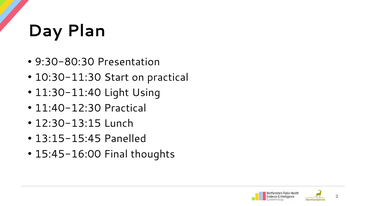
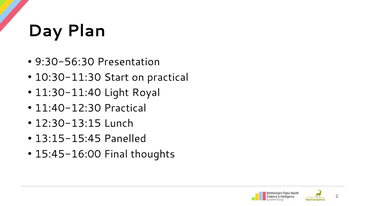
9:30-80:30: 9:30-80:30 -> 9:30-56:30
Using: Using -> Royal
